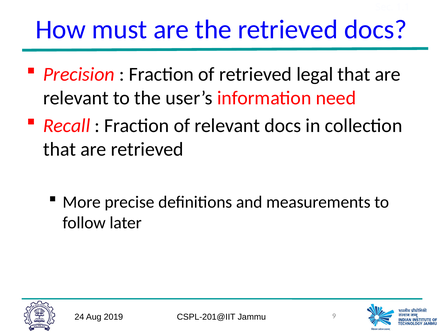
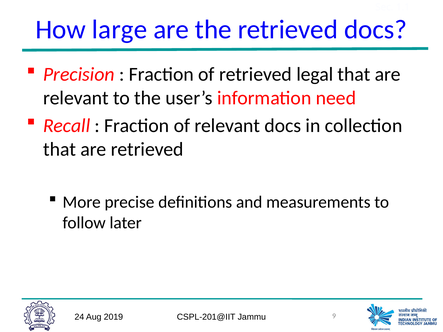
must: must -> large
